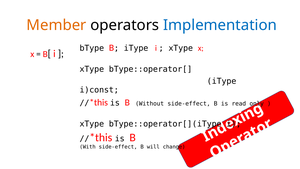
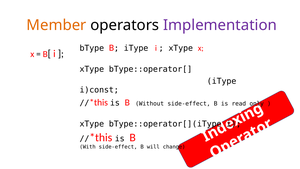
Implementation colour: blue -> purple
